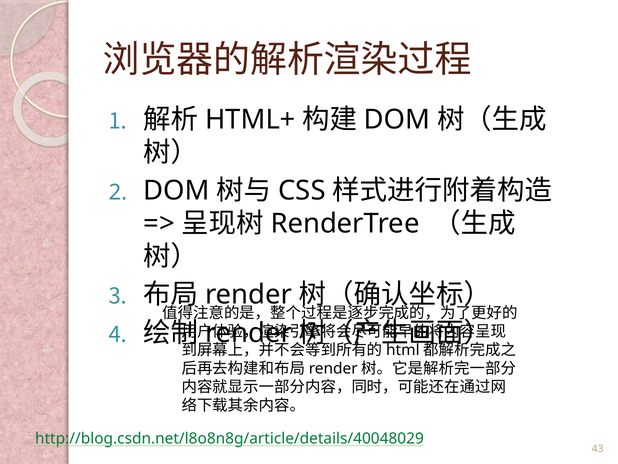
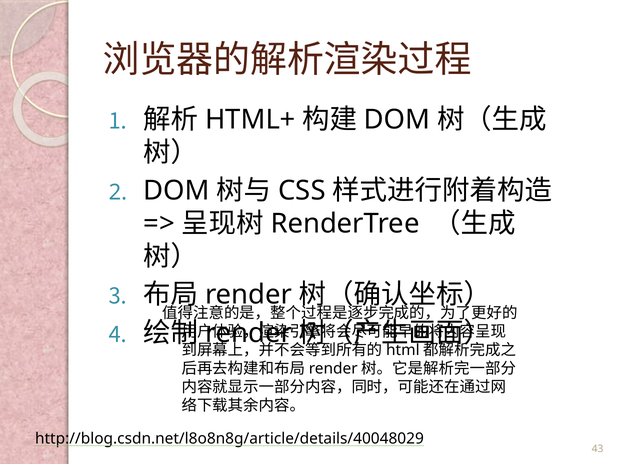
http://blog.csdn.net/l8o8n8g/article/details/40048029 colour: green -> black
